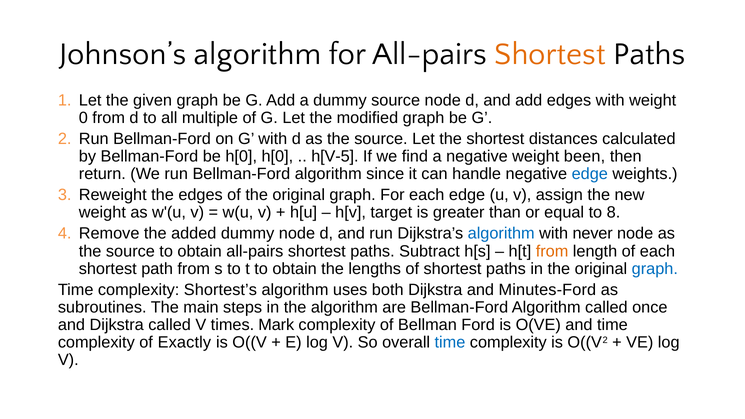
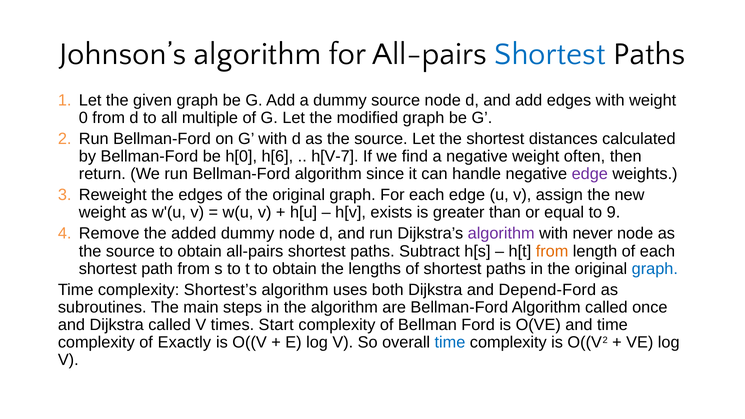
Shortest at (550, 54) colour: orange -> blue
h[0 h[0: h[0 -> h[6
h[V-5: h[V-5 -> h[V-7
been: been -> often
edge at (590, 174) colour: blue -> purple
target: target -> exists
8: 8 -> 9
algorithm at (501, 234) colour: blue -> purple
Minutes-Ford: Minutes-Ford -> Depend-Ford
Mark: Mark -> Start
